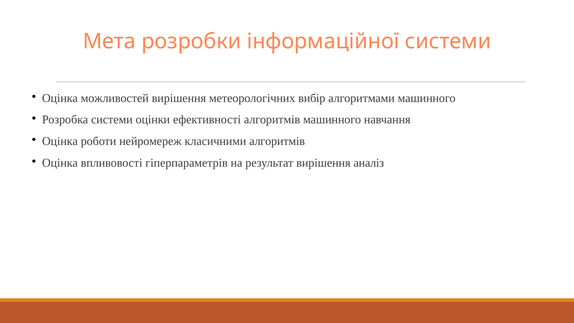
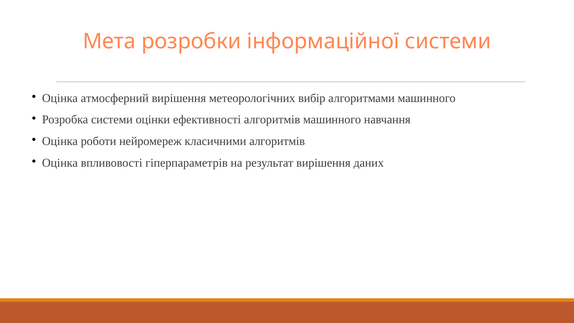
можливостей: можливостей -> атмосферний
аналіз: аналіз -> даних
